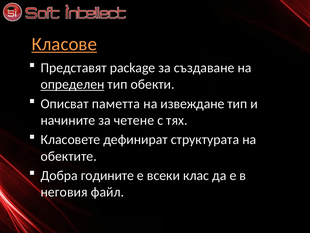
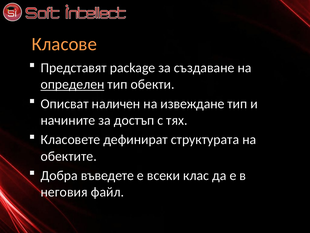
Класове underline: present -> none
паметта: паметта -> наличен
четене: четене -> достъп
годините: годините -> въведете
